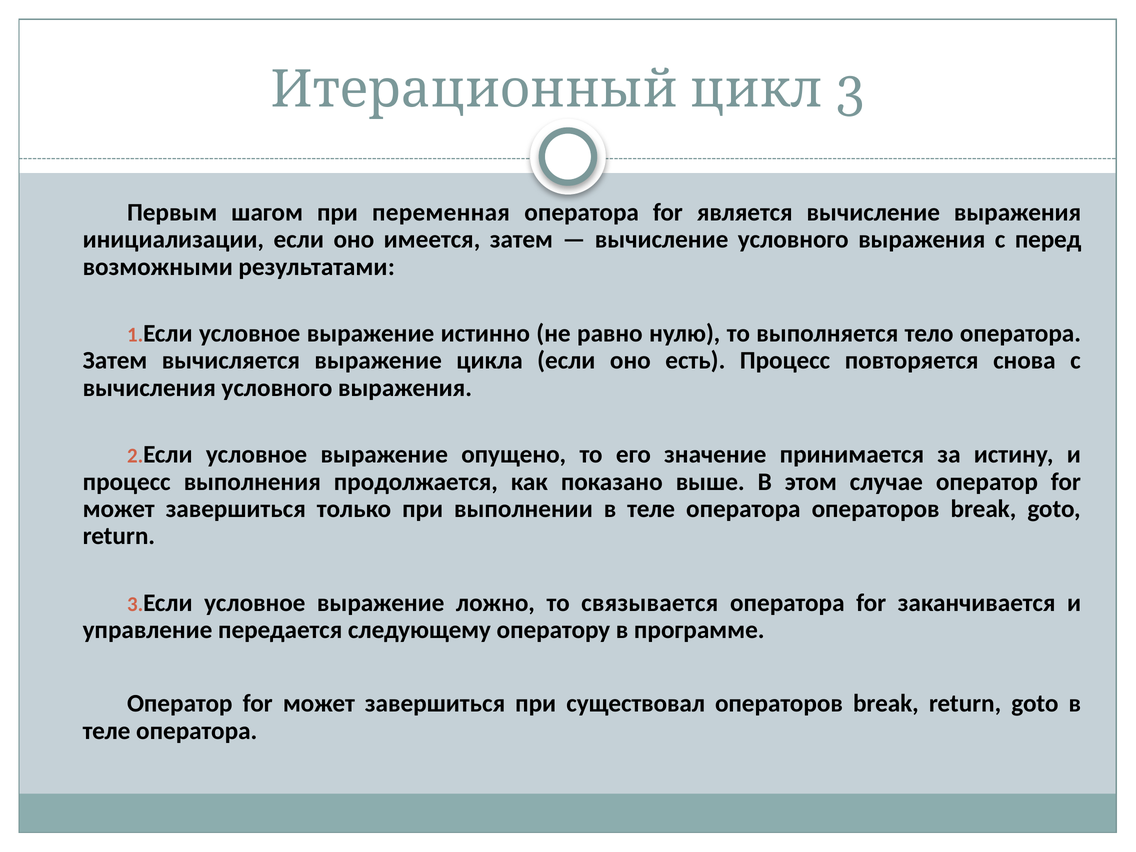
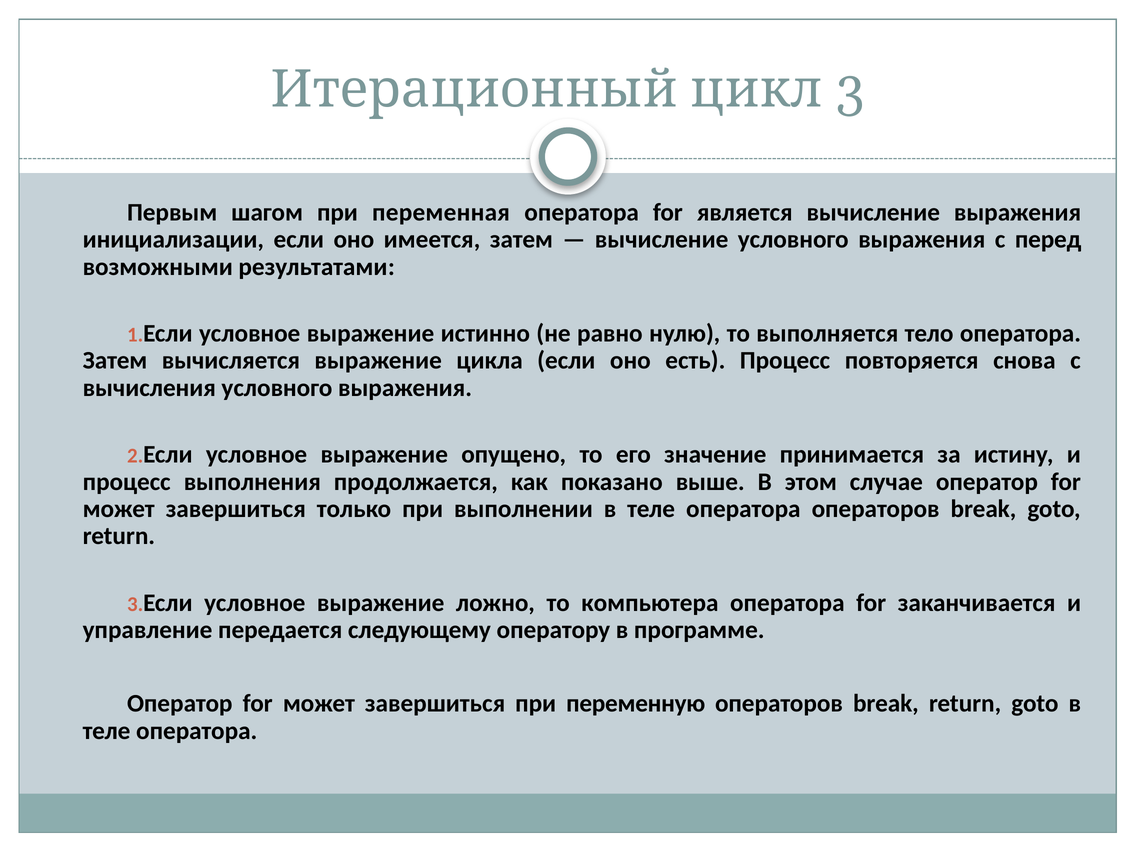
связывается: связывается -> компьютера
существовал: существовал -> переменную
